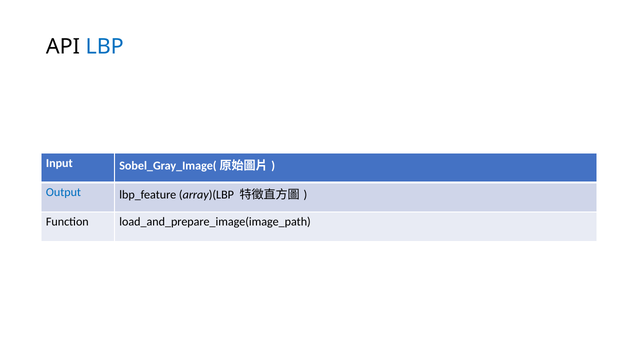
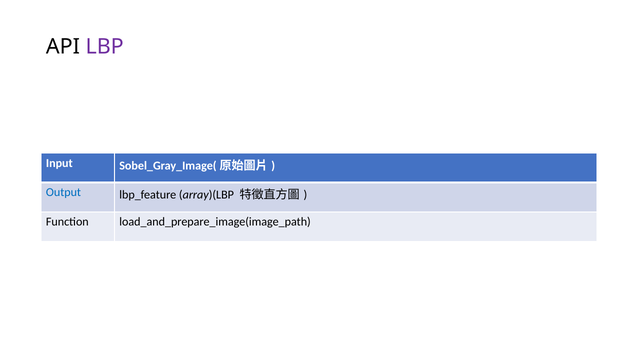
LBP colour: blue -> purple
